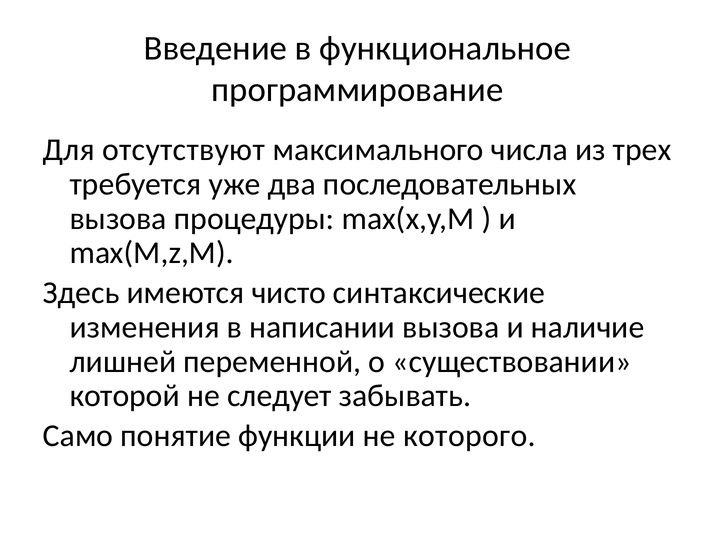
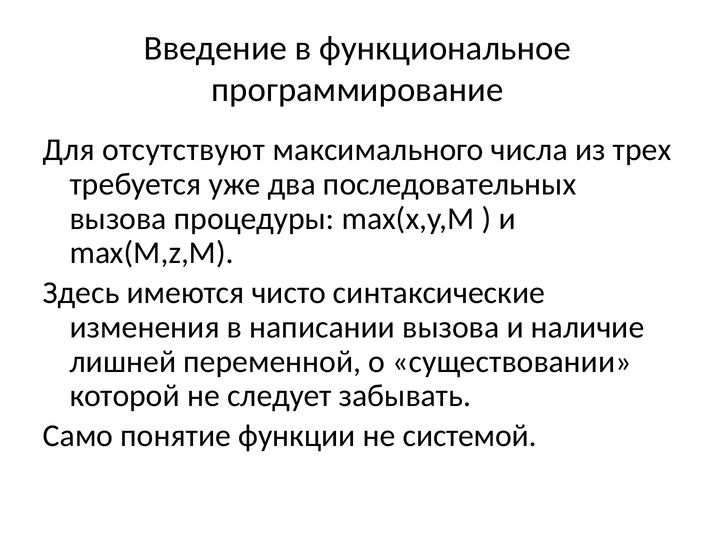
которого: которого -> системой
